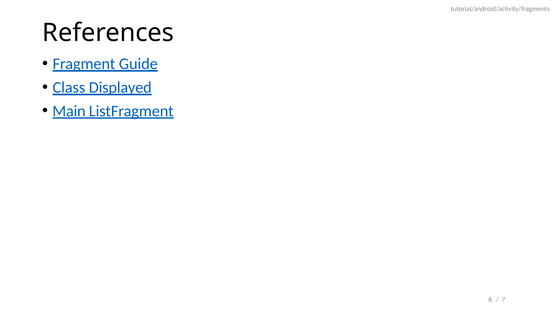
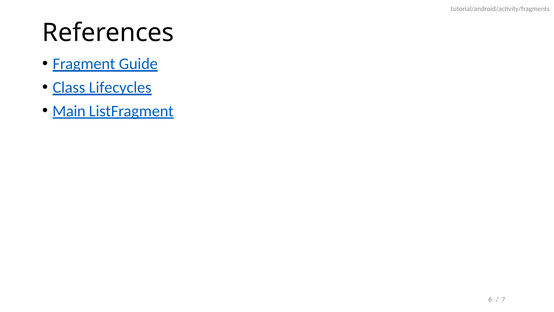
Displayed: Displayed -> Lifecycles
